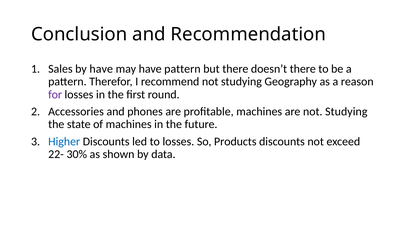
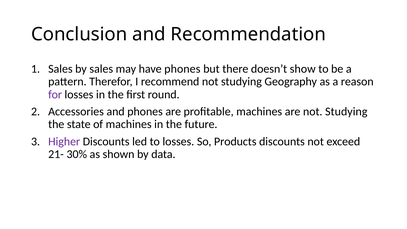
by have: have -> sales
have pattern: pattern -> phones
doesn’t there: there -> show
Higher colour: blue -> purple
22-: 22- -> 21-
